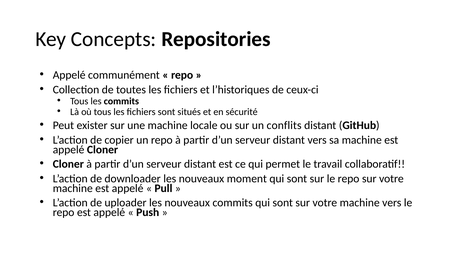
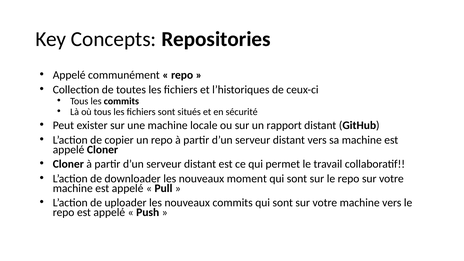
conflits: conflits -> rapport
